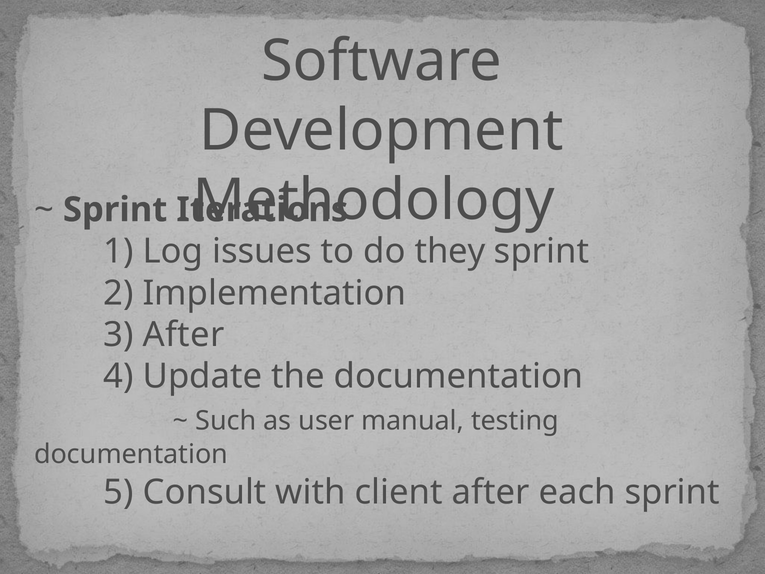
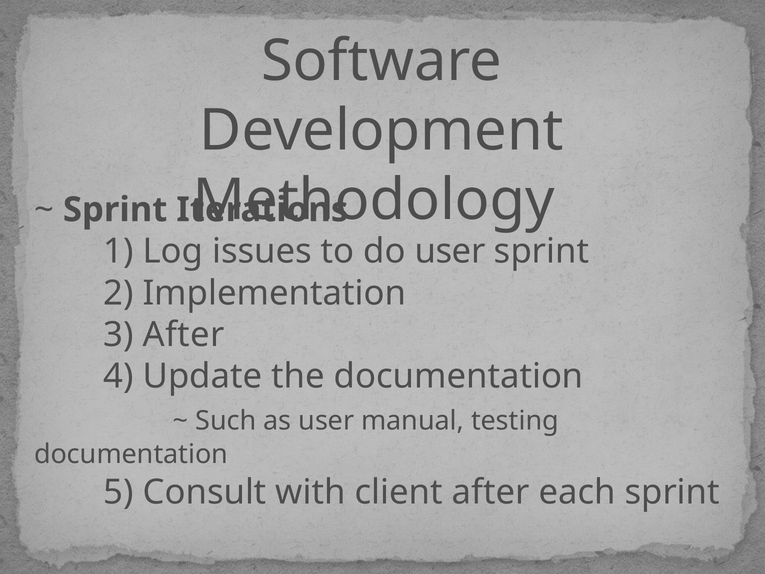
do they: they -> user
